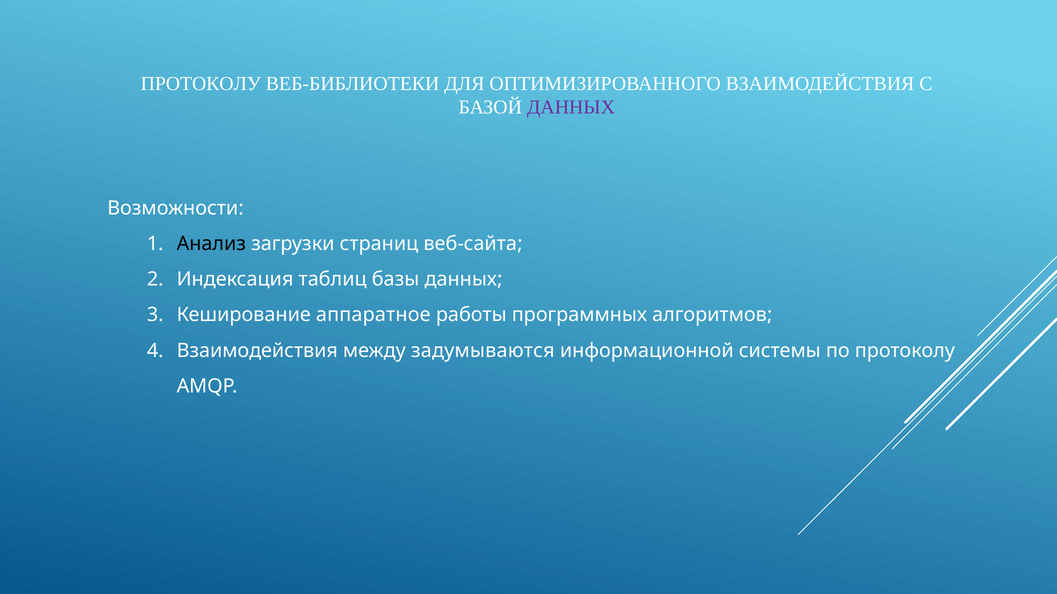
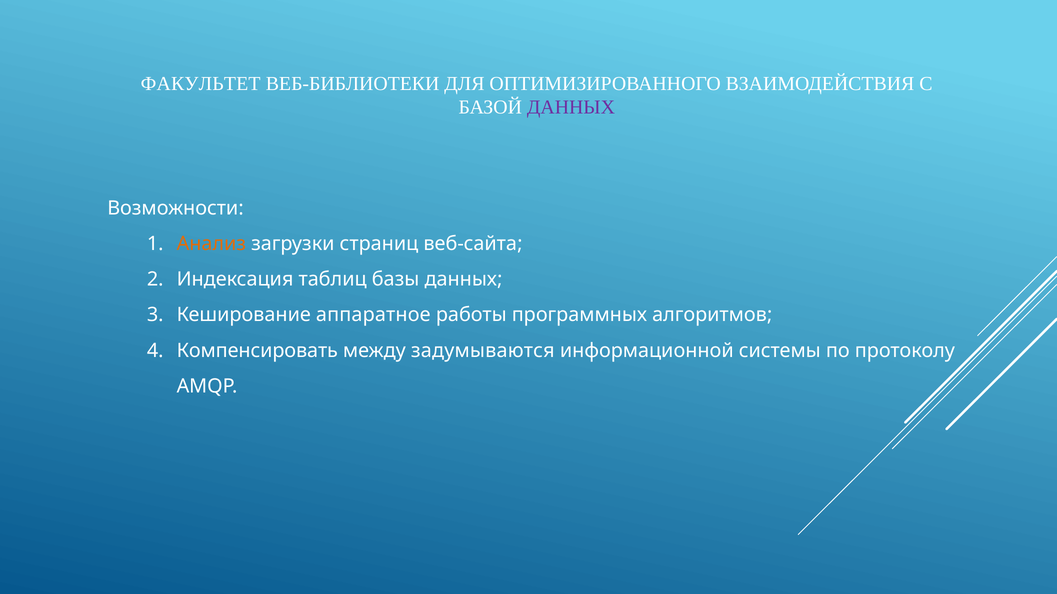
ПРОТОКОЛУ at (201, 84): ПРОТОКОЛУ -> ФАКУЛЬТЕТ
Анализ colour: black -> orange
Взаимодействия at (257, 351): Взаимодействия -> Компенсировать
